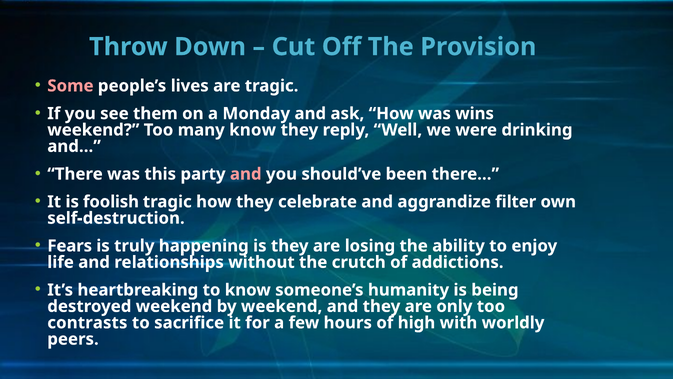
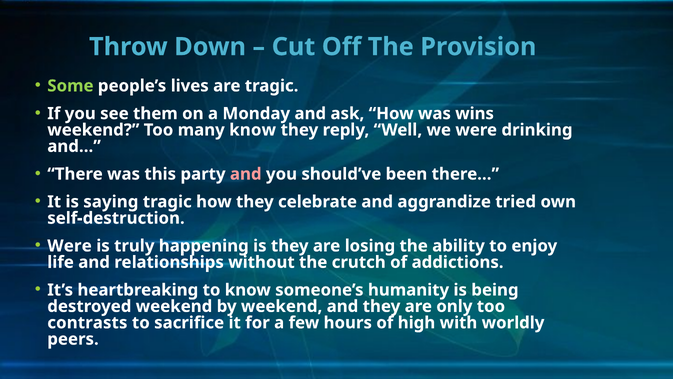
Some colour: pink -> light green
foolish: foolish -> saying
filter: filter -> tried
Fears at (70, 246): Fears -> Were
